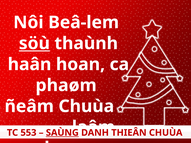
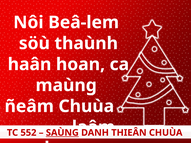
söù underline: present -> none
phaøm at (66, 85): phaøm -> maùng
553: 553 -> 552
